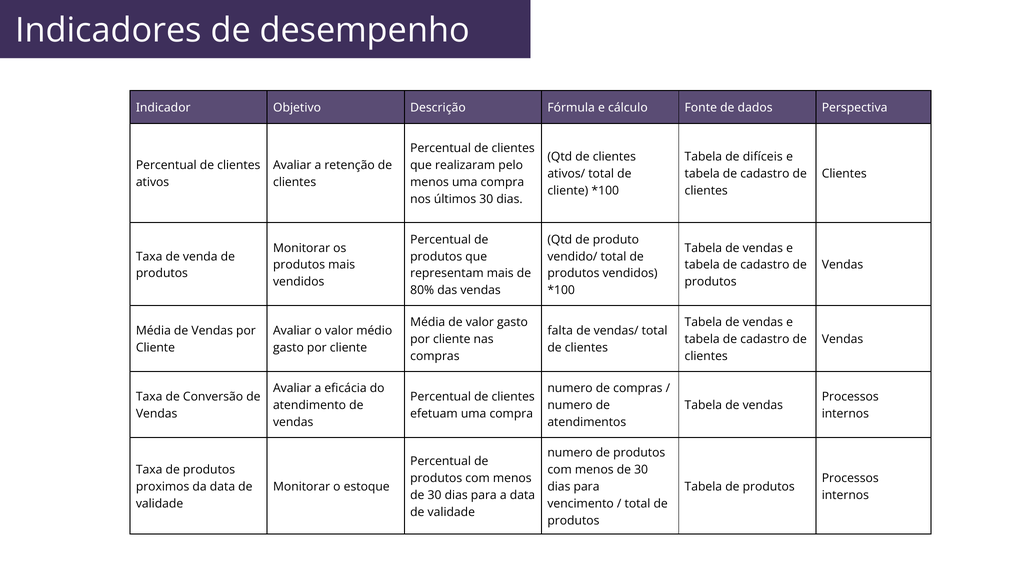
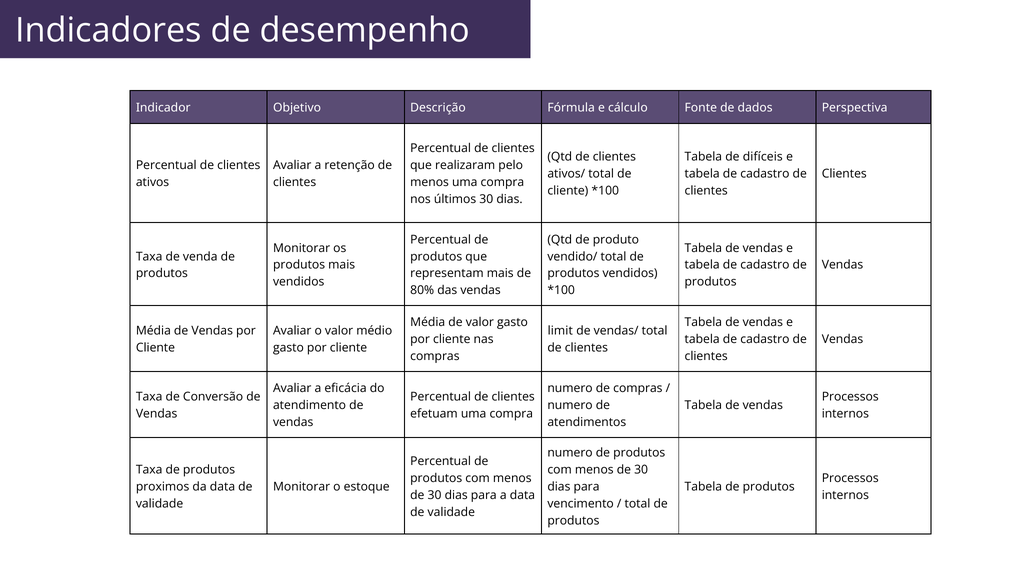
falta: falta -> limit
